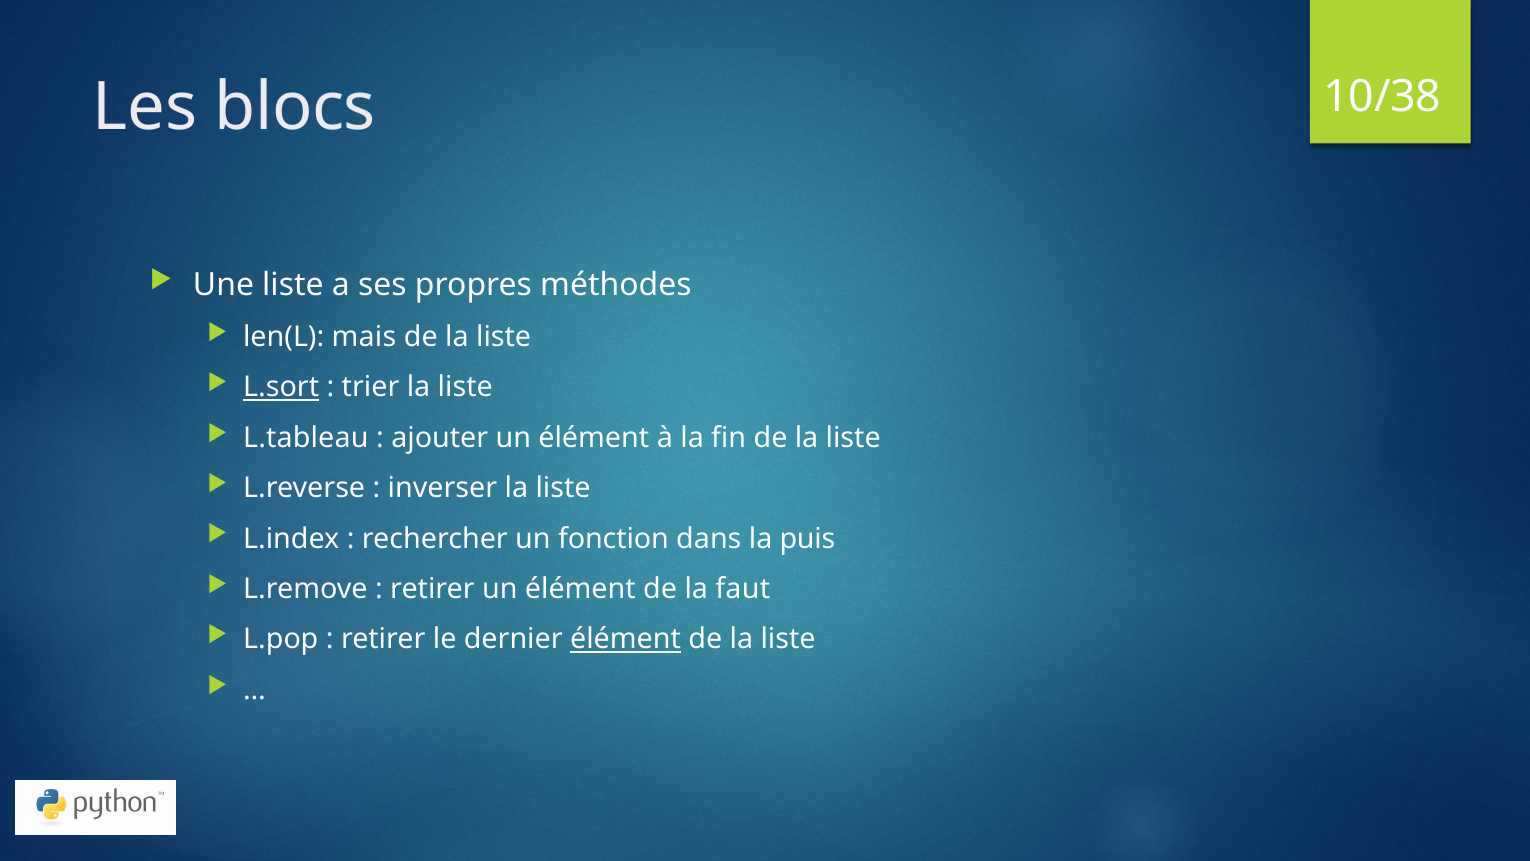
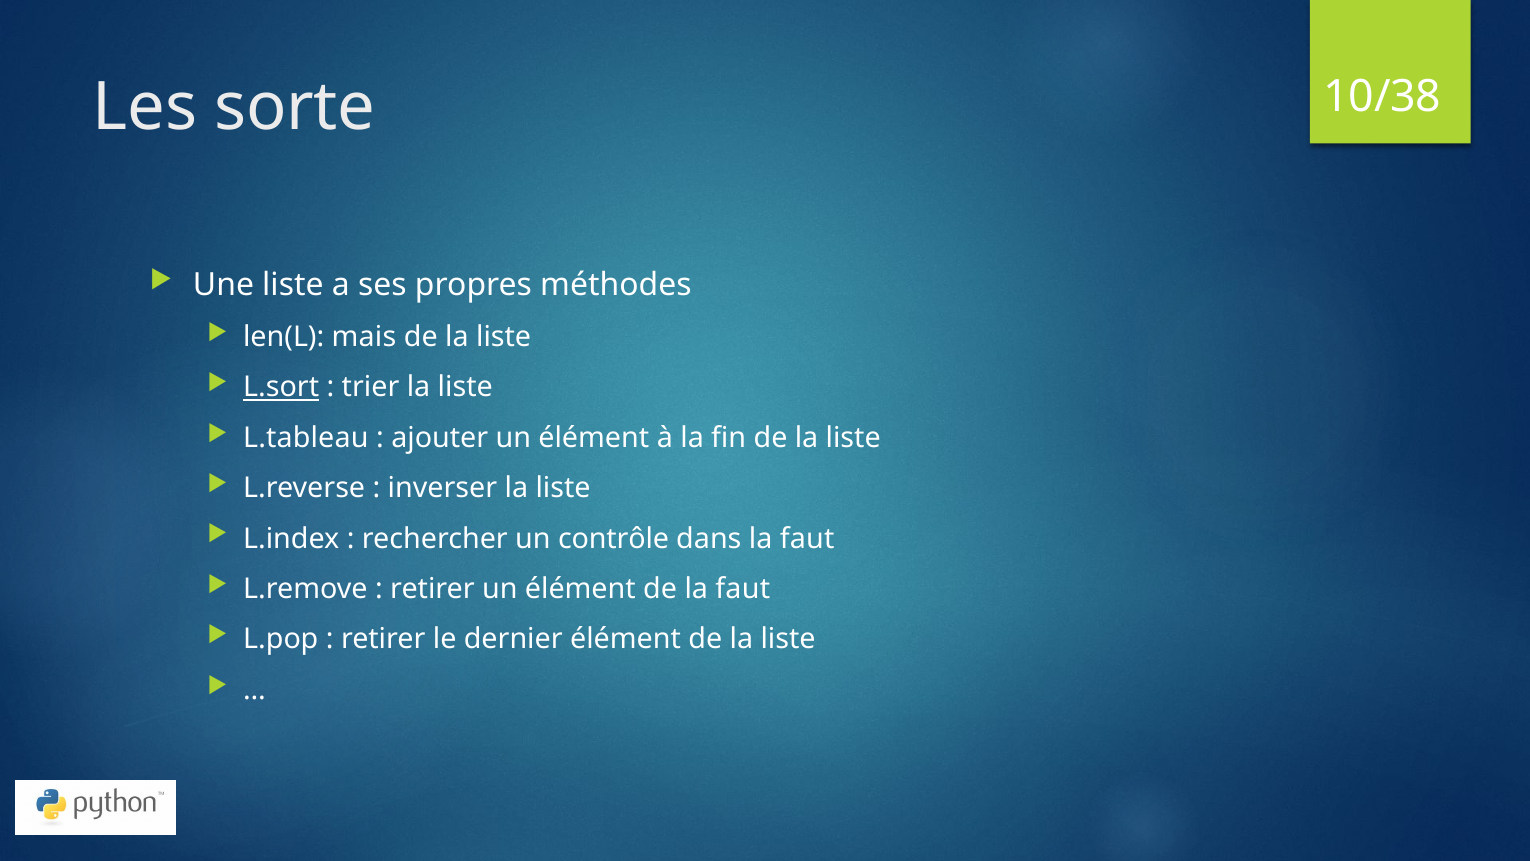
blocs: blocs -> sorte
fonction: fonction -> contrôle
dans la puis: puis -> faut
élément at (626, 639) underline: present -> none
